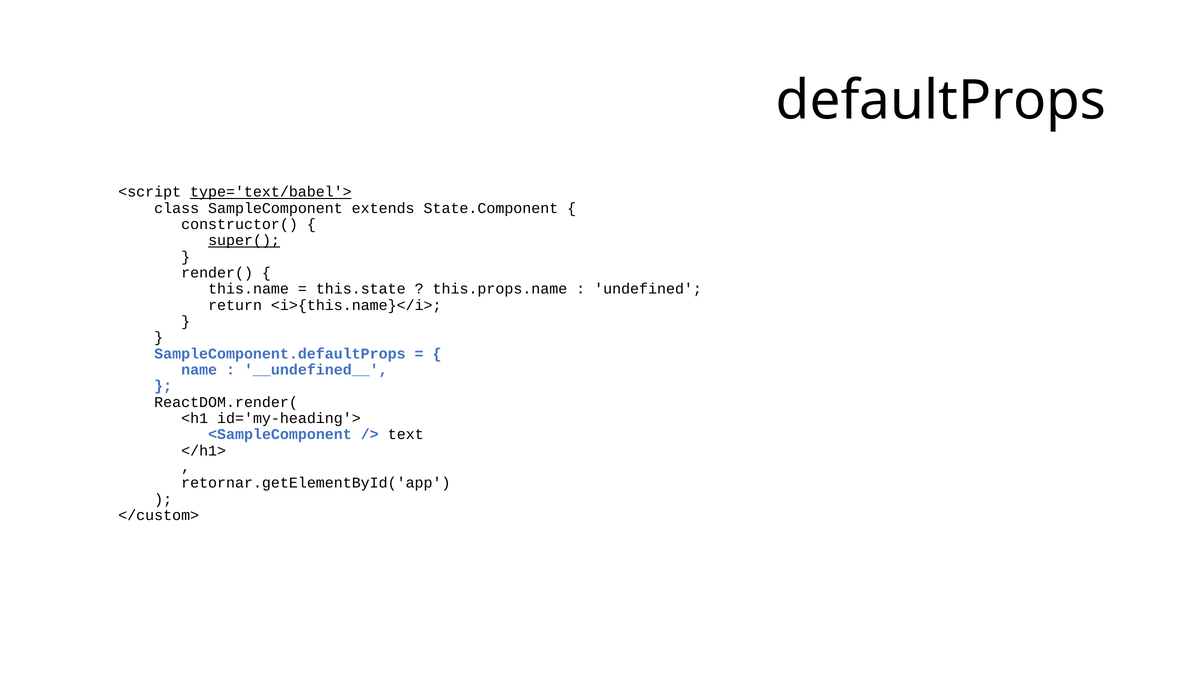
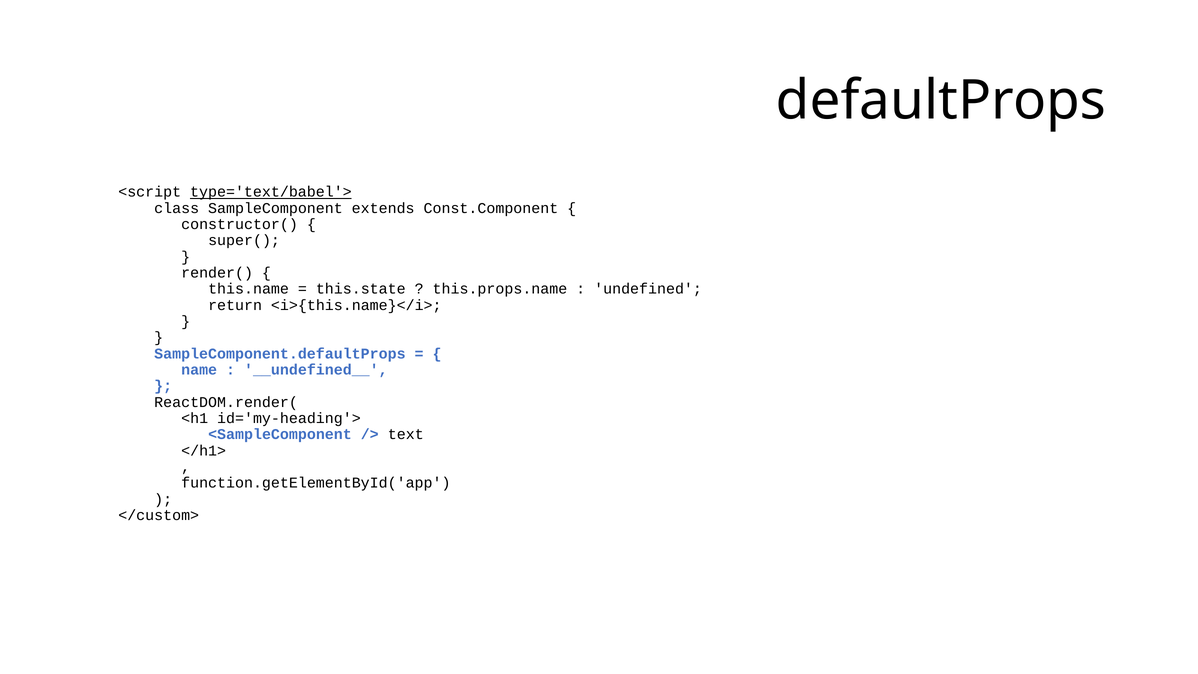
State.Component: State.Component -> Const.Component
super( underline: present -> none
retornar.getElementById('app: retornar.getElementById('app -> function.getElementById('app
